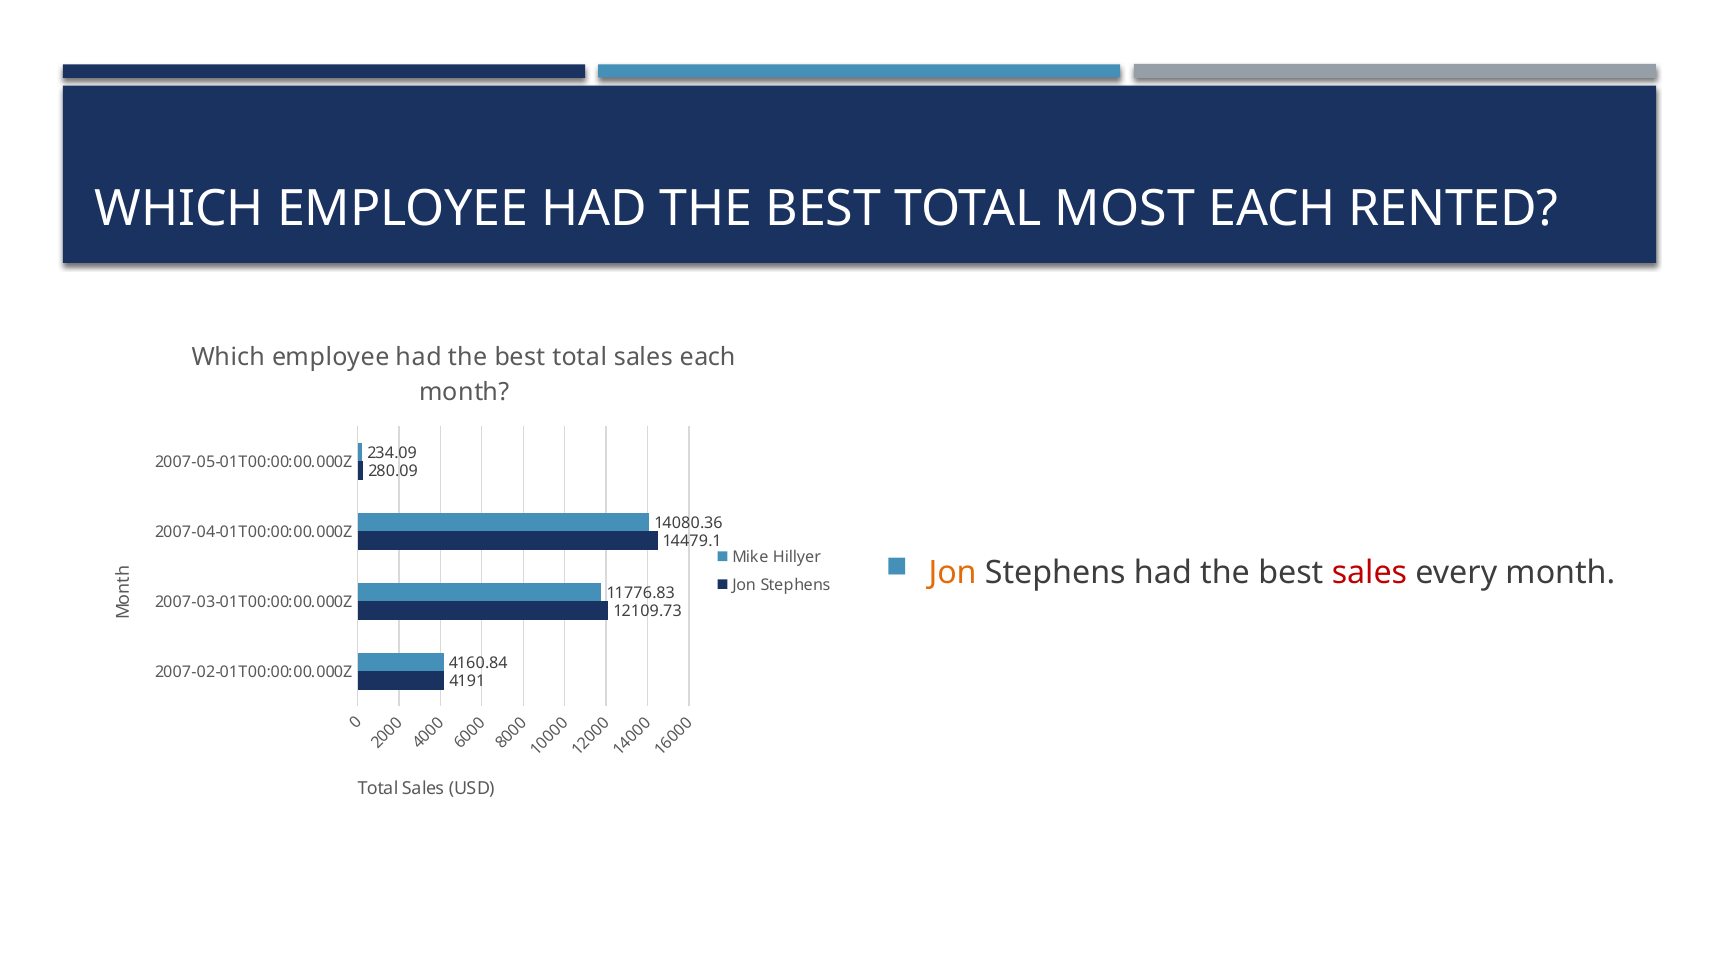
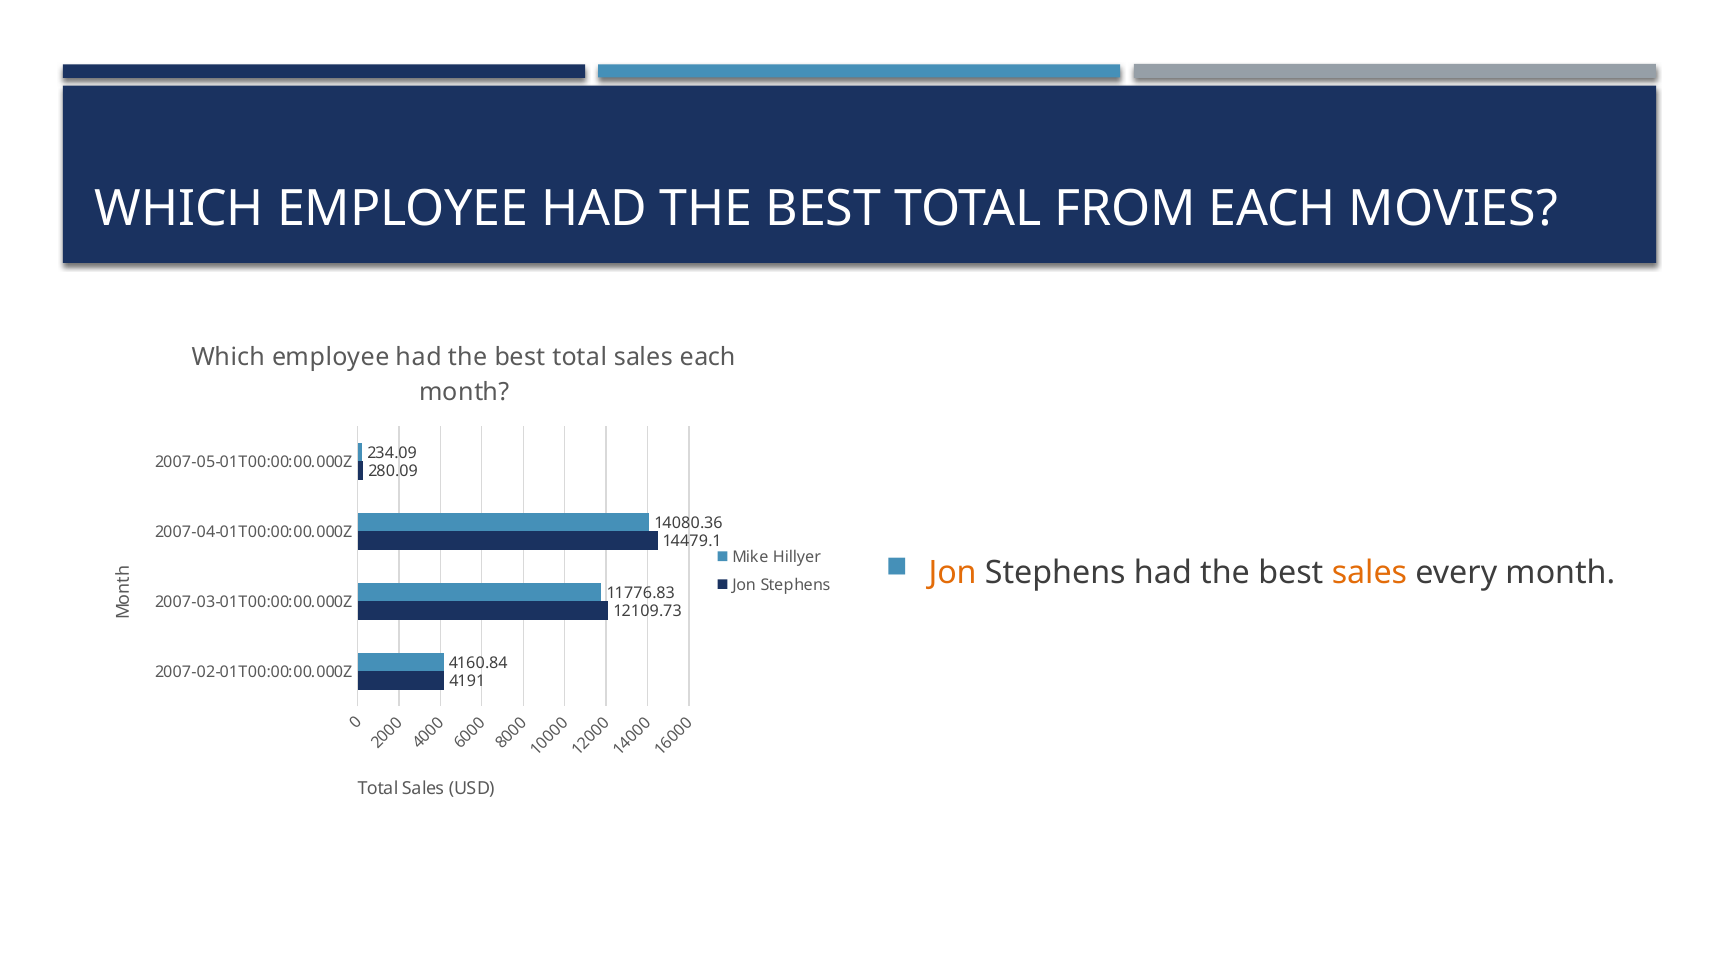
MOST: MOST -> FROM
RENTED: RENTED -> MOVIES
sales at (1369, 572) colour: red -> orange
